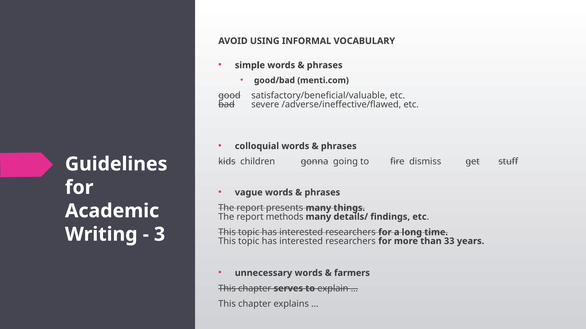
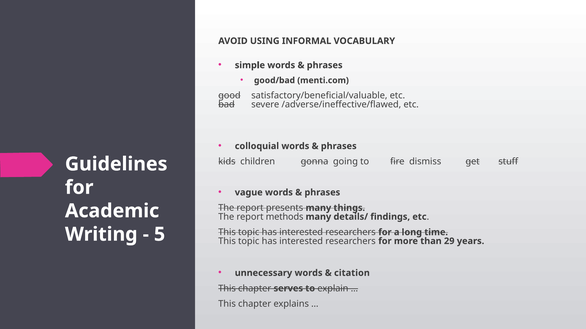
3: 3 -> 5
33: 33 -> 29
farmers: farmers -> citation
